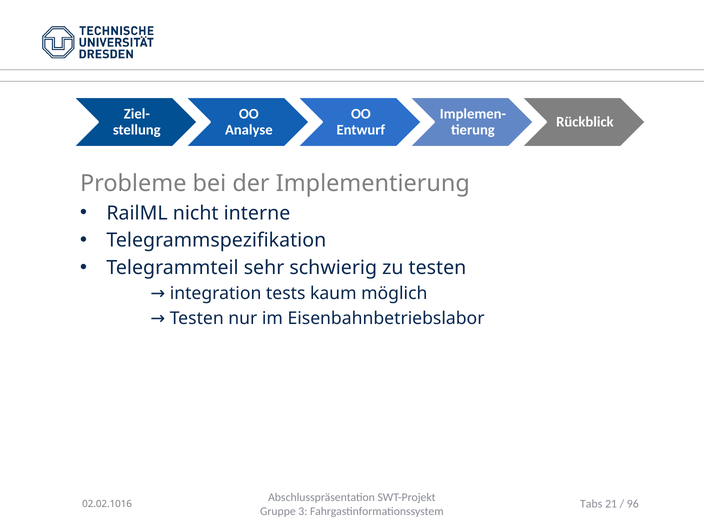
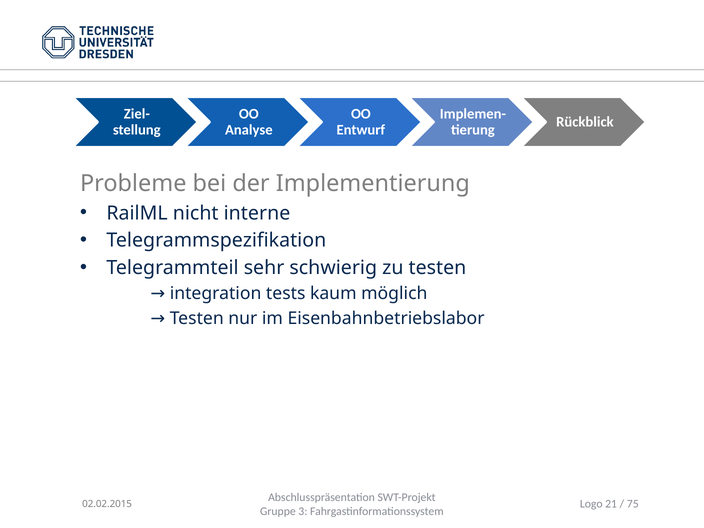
Tabs: Tabs -> Logo
96: 96 -> 75
02.02.1016: 02.02.1016 -> 02.02.2015
